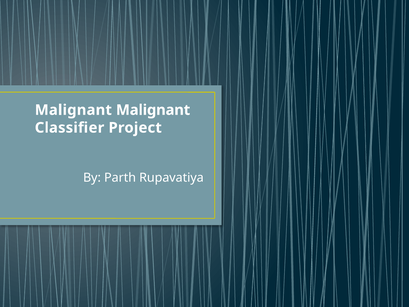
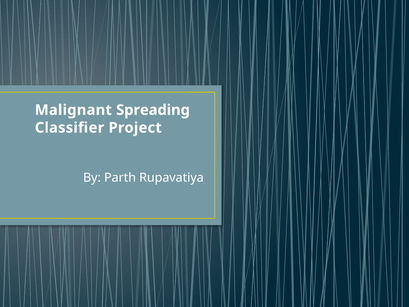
Malignant Malignant: Malignant -> Spreading
